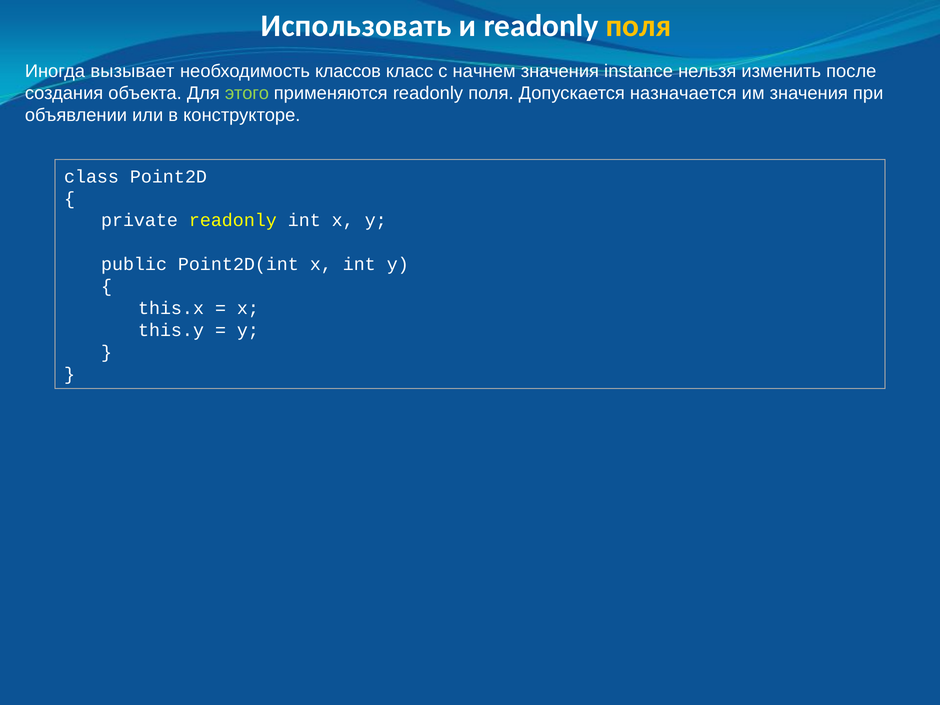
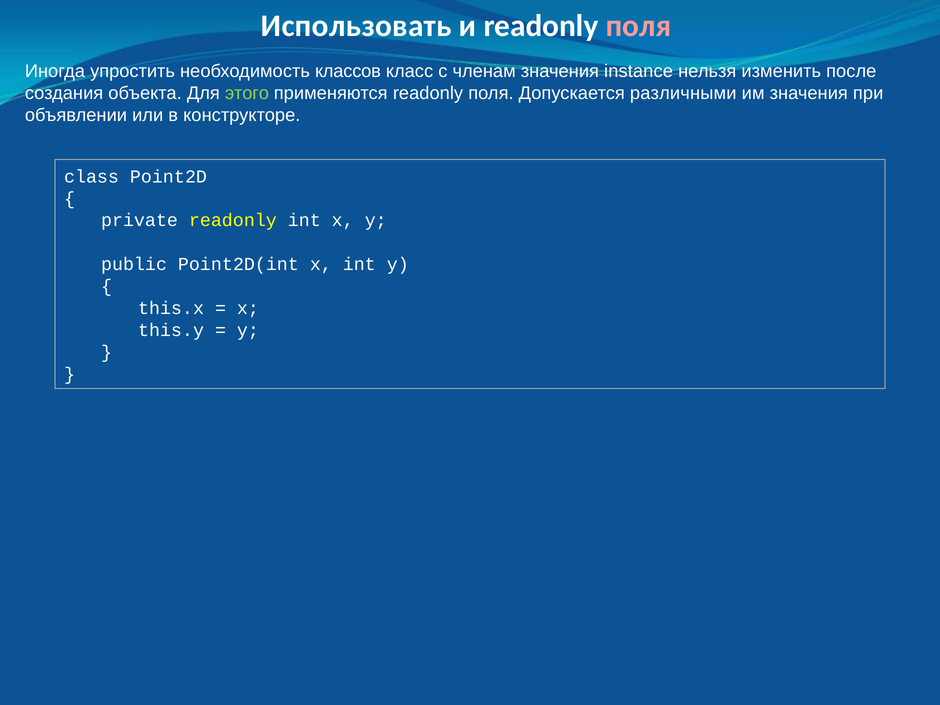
поля at (638, 26) colour: yellow -> pink
вызывает: вызывает -> упростить
начнем: начнем -> членам
назначается: назначается -> различными
